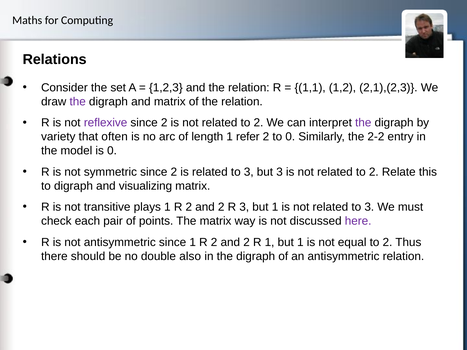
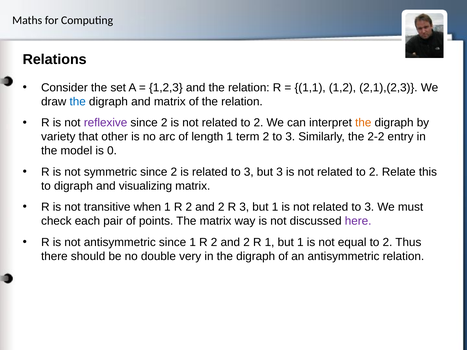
the at (78, 102) colour: purple -> blue
the at (363, 123) colour: purple -> orange
often: often -> other
refer: refer -> term
2 to 0: 0 -> 3
plays: plays -> when
also: also -> very
